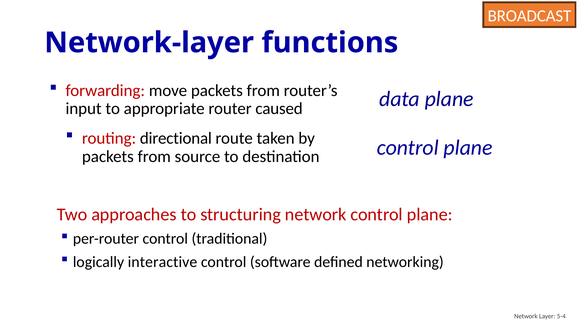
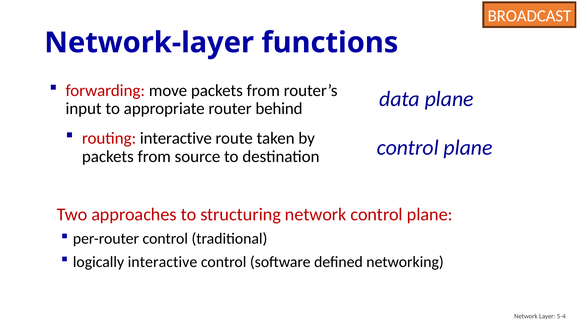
caused: caused -> behind
routing directional: directional -> interactive
